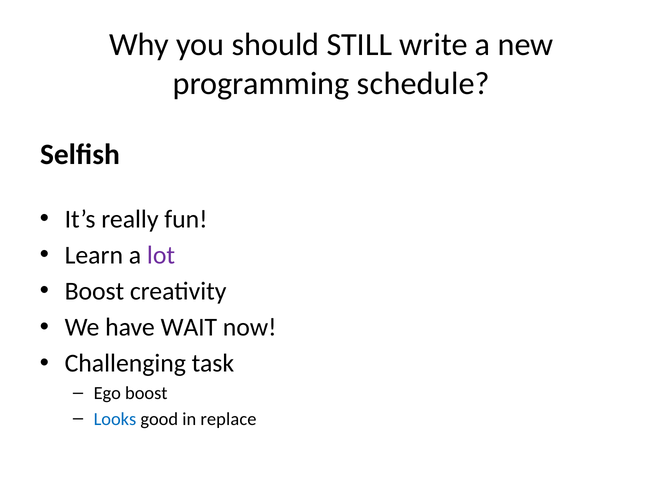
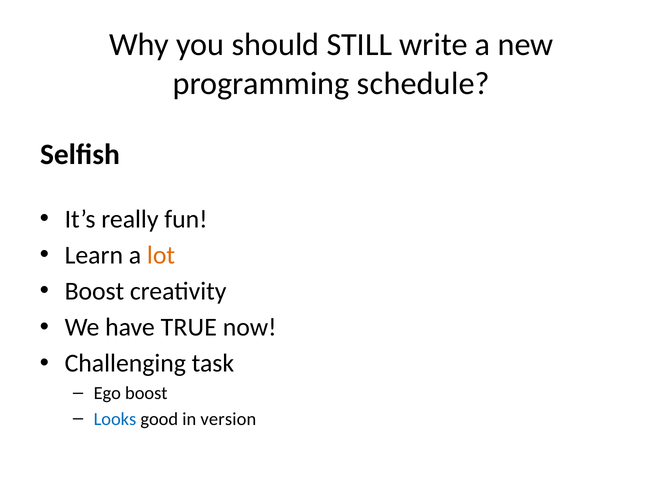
lot colour: purple -> orange
WAIT: WAIT -> TRUE
replace: replace -> version
